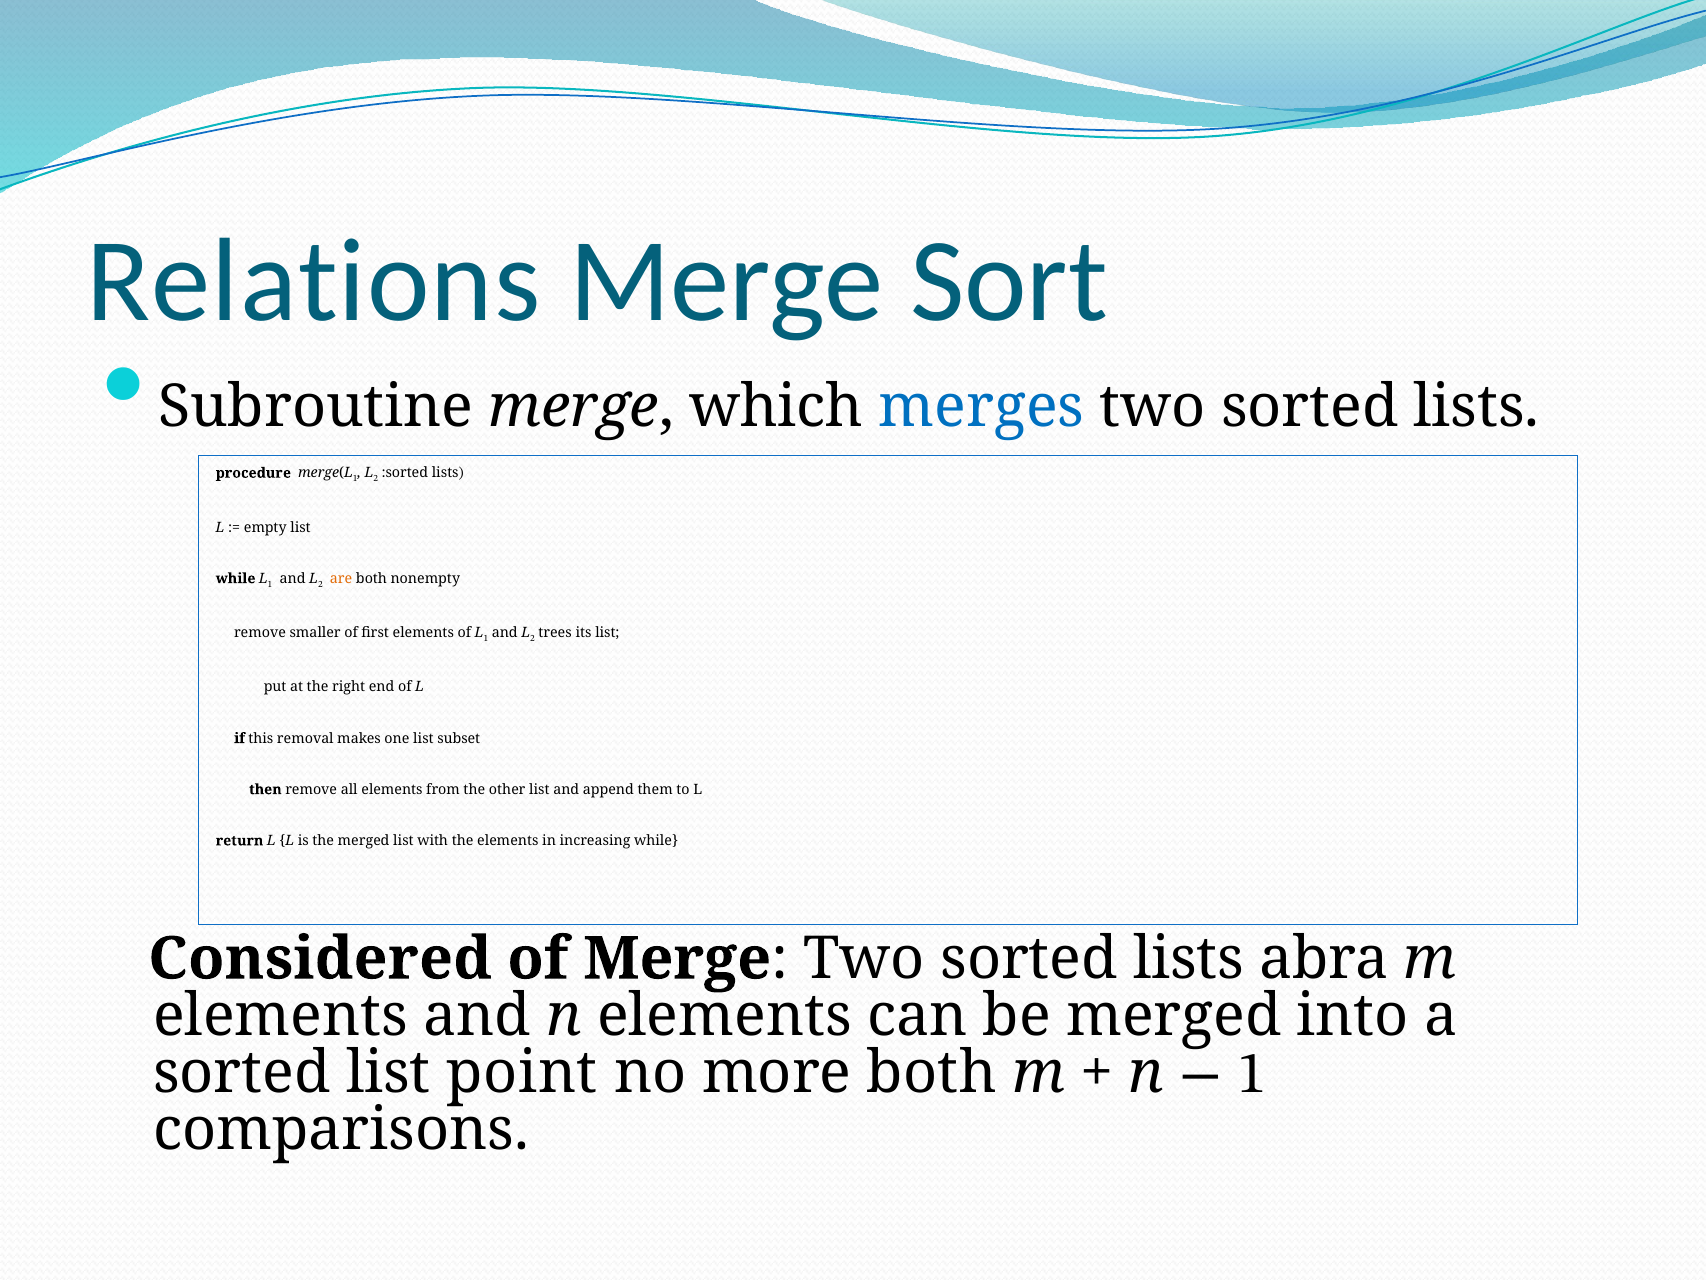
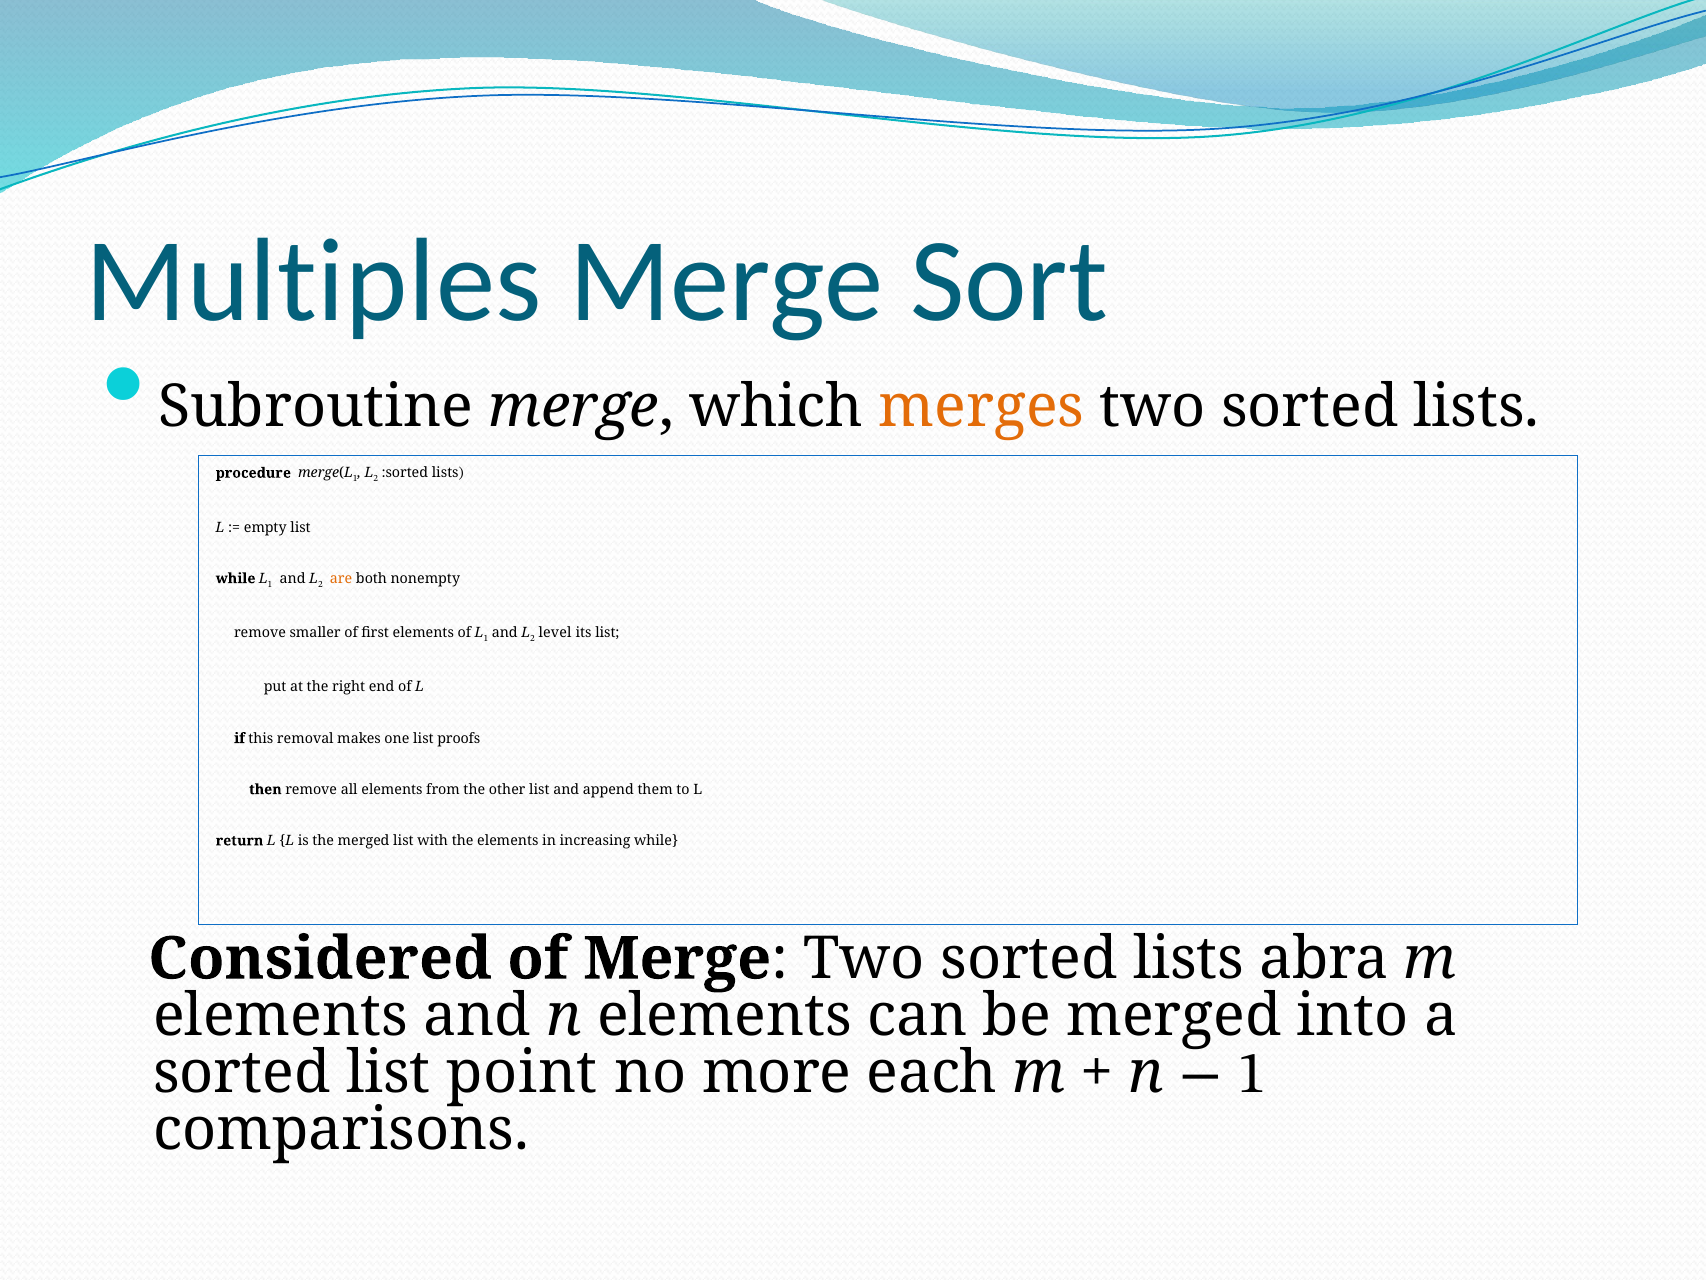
Relations: Relations -> Multiples
merges colour: blue -> orange
trees: trees -> level
subset: subset -> proofs
more both: both -> each
